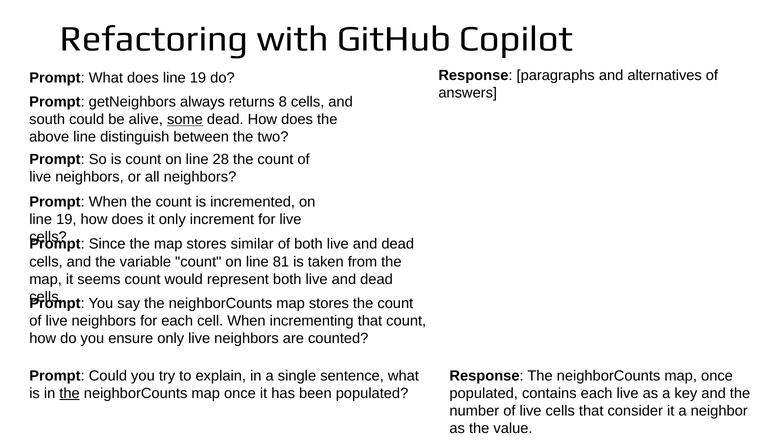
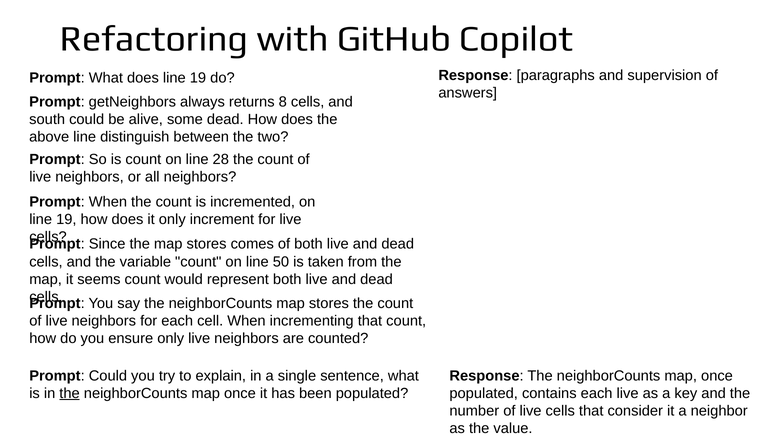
alternatives: alternatives -> supervision
some underline: present -> none
similar: similar -> comes
81: 81 -> 50
